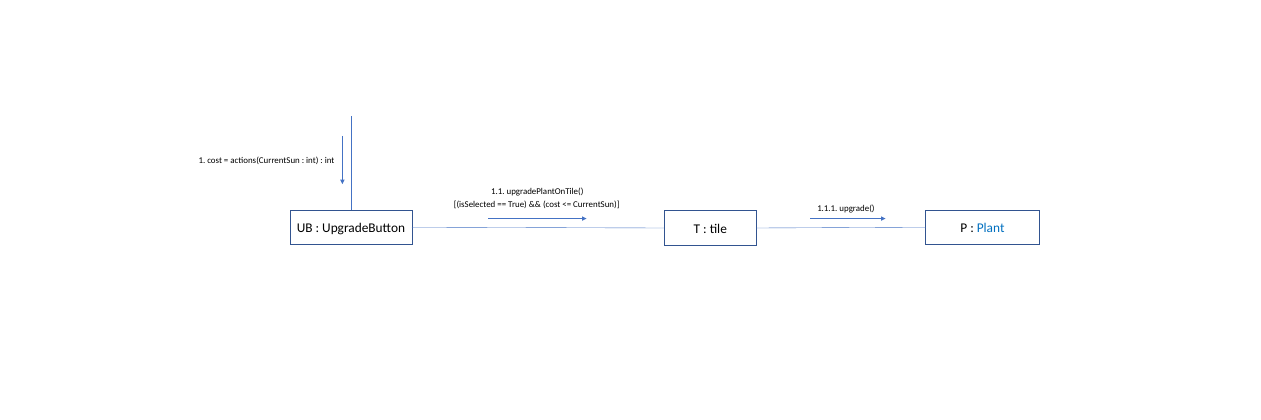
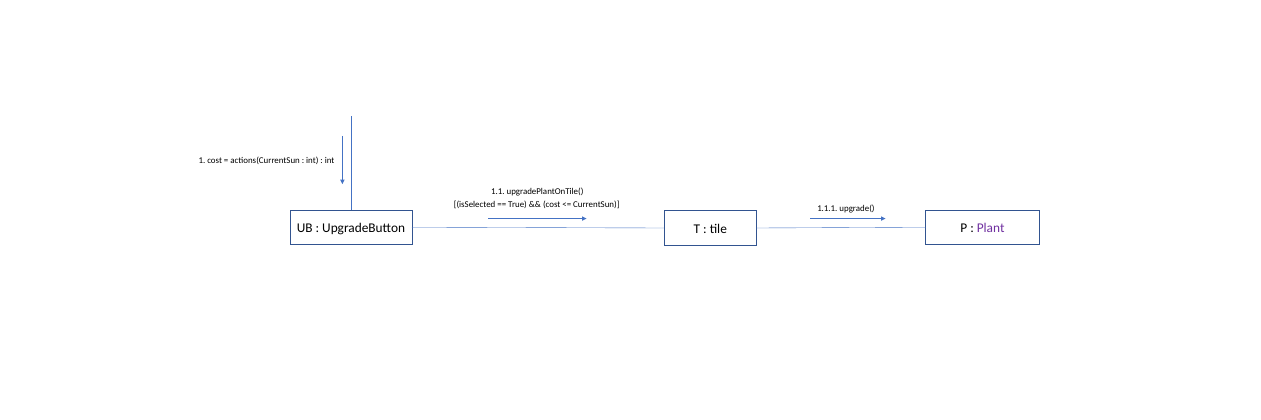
Plant colour: blue -> purple
